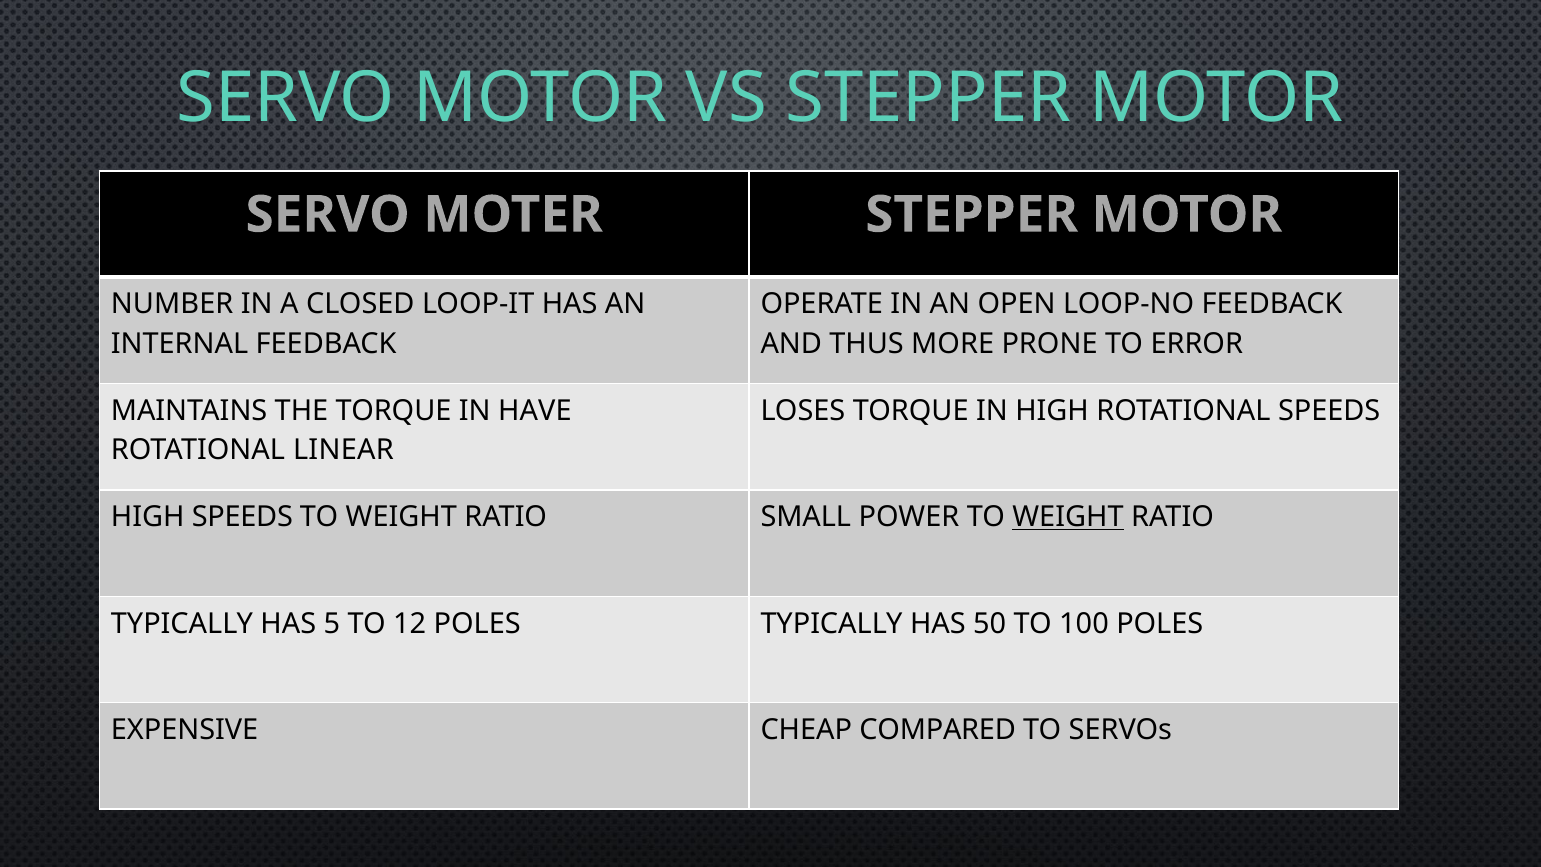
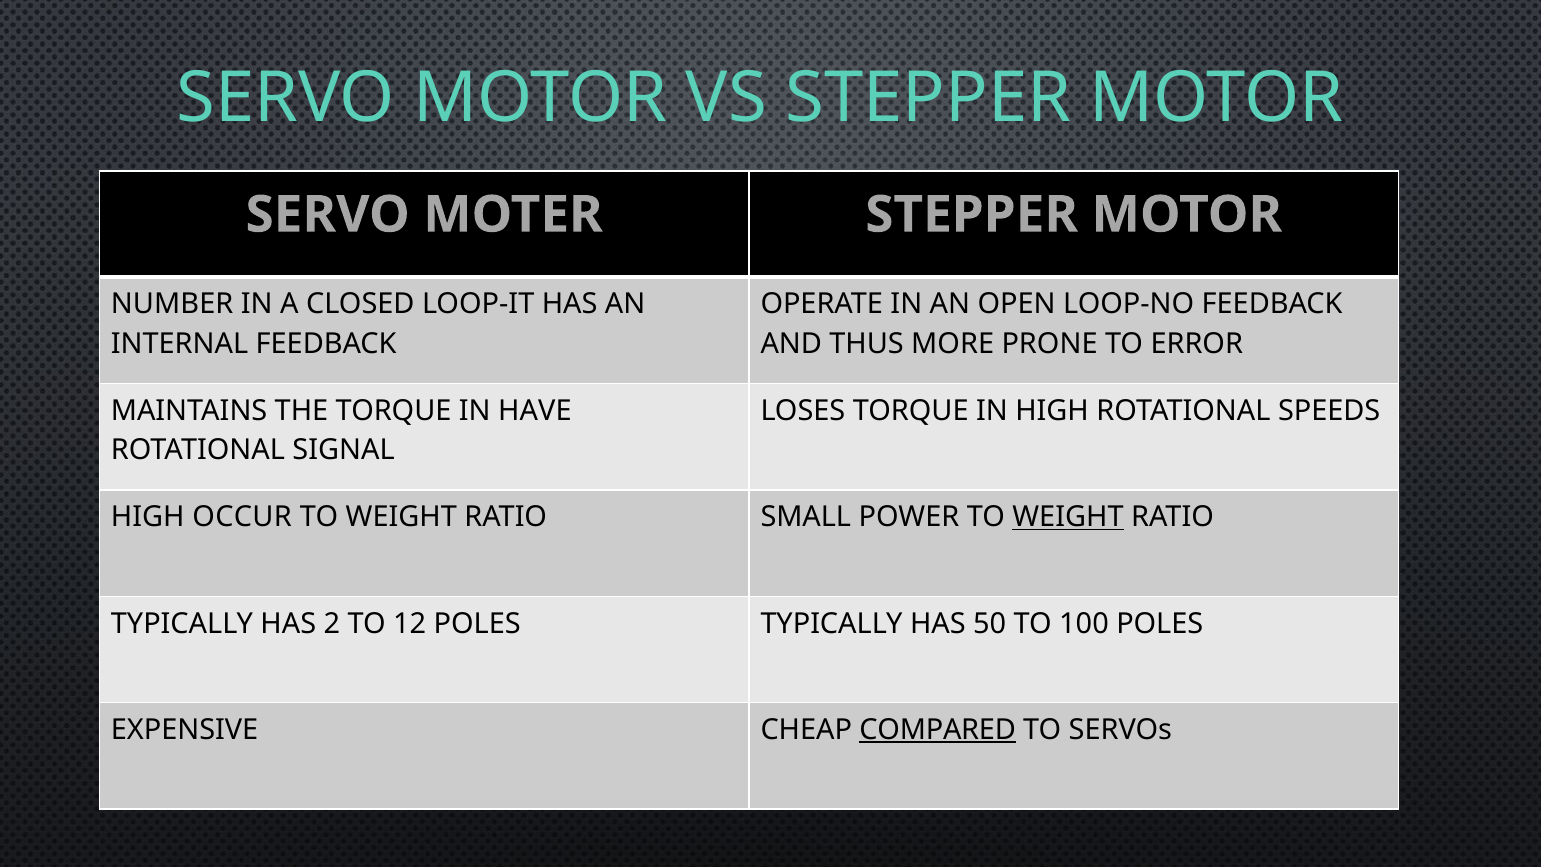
LINEAR: LINEAR -> SIGNAL
HIGH SPEEDS: SPEEDS -> OCCUR
5: 5 -> 2
COMPARED underline: none -> present
